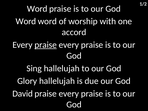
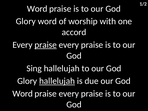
Word at (26, 21): Word -> Glory
hallelujah at (57, 81) underline: none -> present
David at (23, 94): David -> Word
